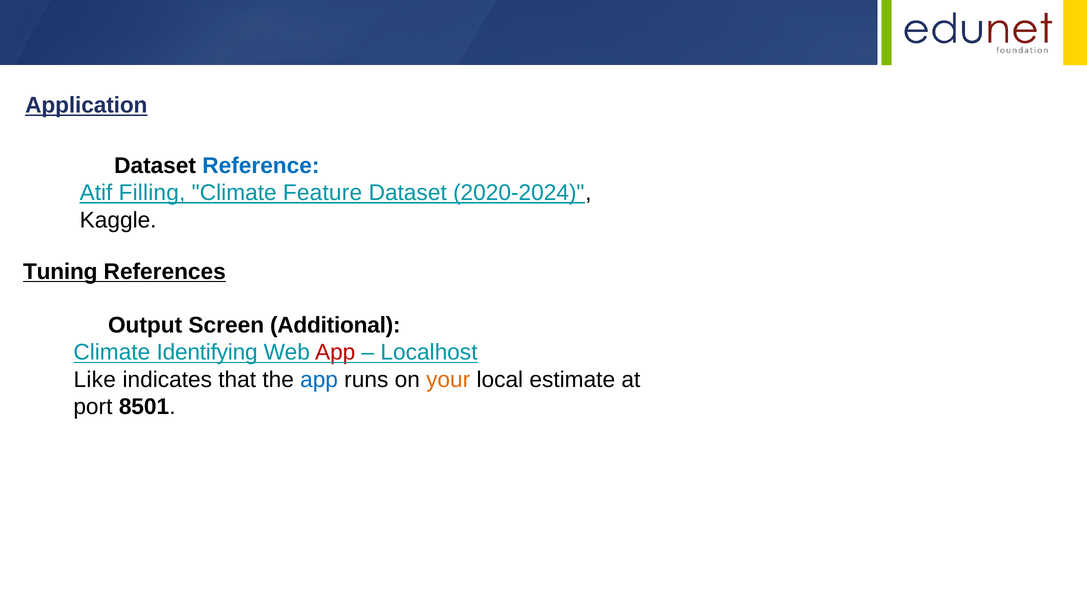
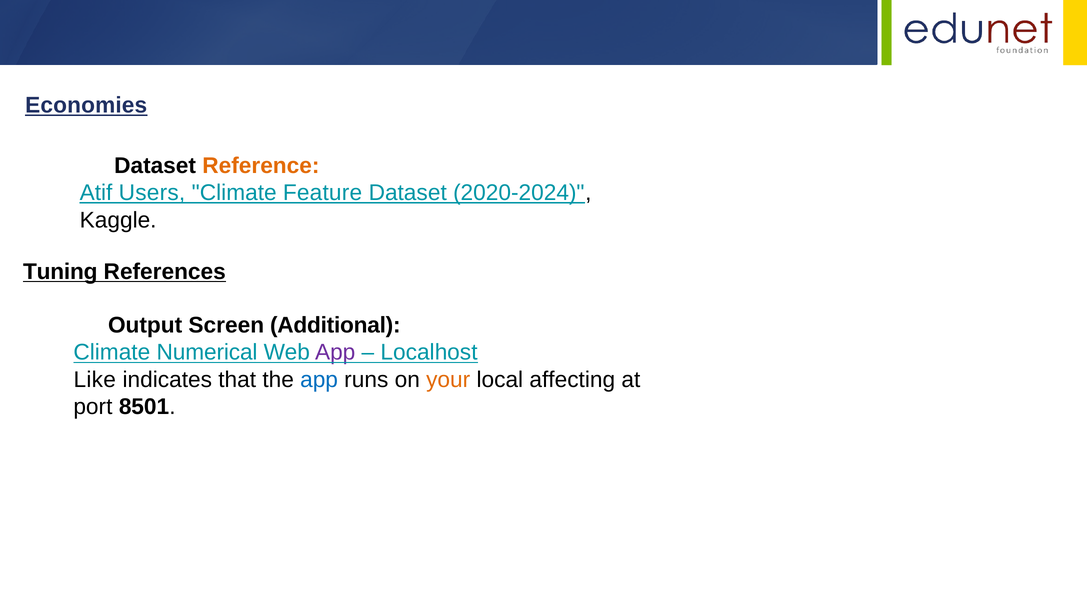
Application: Application -> Economies
Reference colour: blue -> orange
Filling: Filling -> Users
Identifying: Identifying -> Numerical
App at (335, 352) colour: red -> purple
estimate: estimate -> affecting
